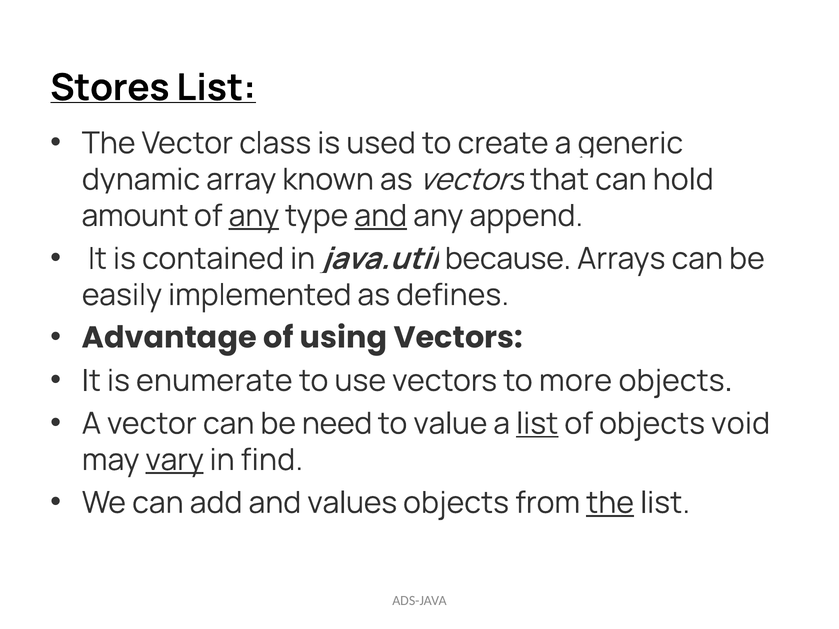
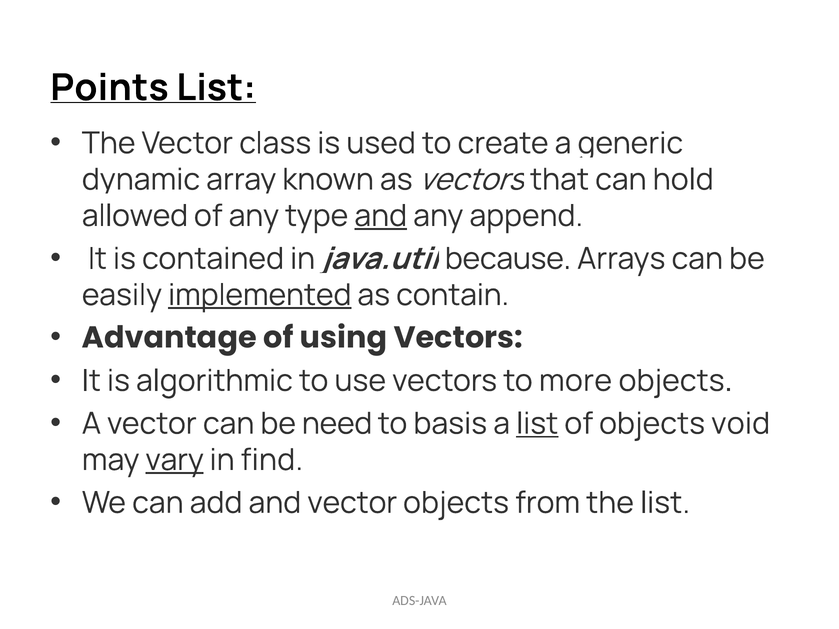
Stores: Stores -> Points
amount: amount -> allowed
any at (254, 216) underline: present -> none
implemented underline: none -> present
defines: defines -> contain
enumerate: enumerate -> algorithmic
value: value -> basis
and values: values -> vector
the at (610, 503) underline: present -> none
